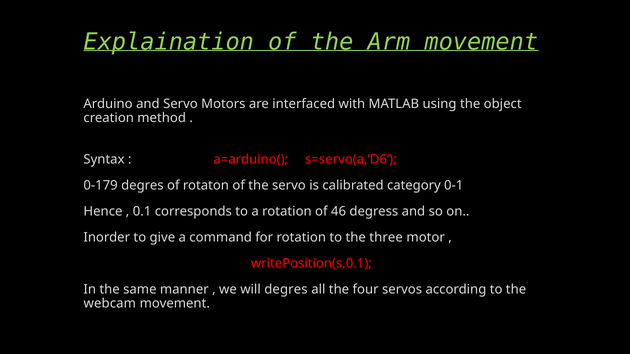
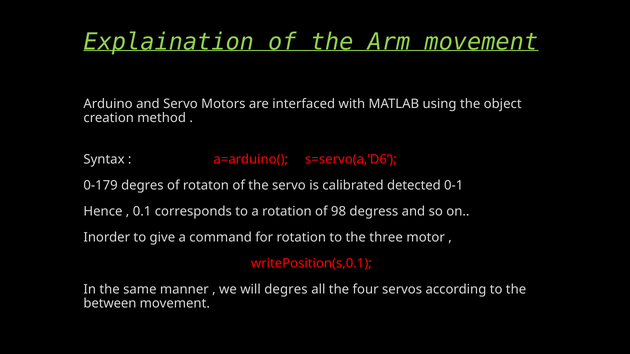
category: category -> detected
46: 46 -> 98
webcam: webcam -> between
